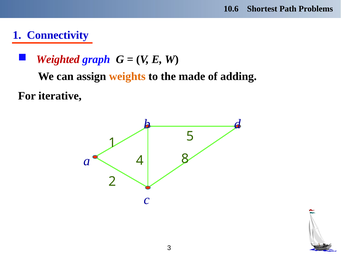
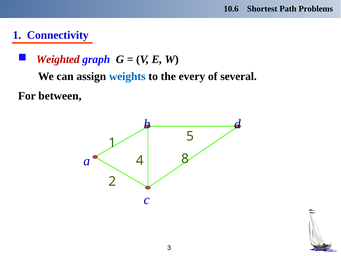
weights colour: orange -> blue
made: made -> every
adding: adding -> several
iterative: iterative -> between
